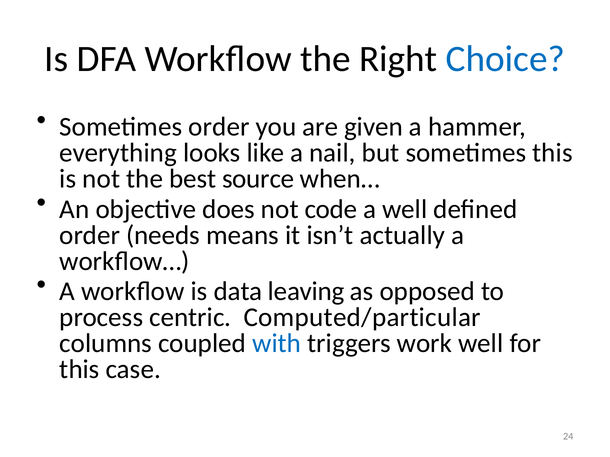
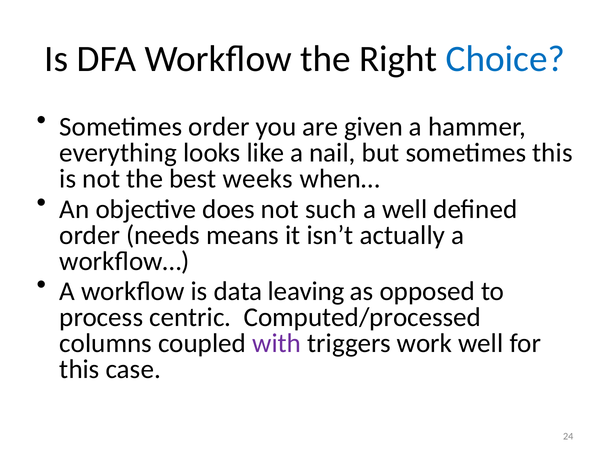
source: source -> weeks
code: code -> such
Computed/particular: Computed/particular -> Computed/processed
with colour: blue -> purple
